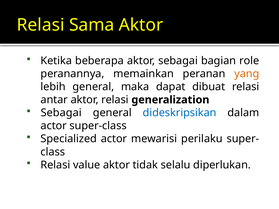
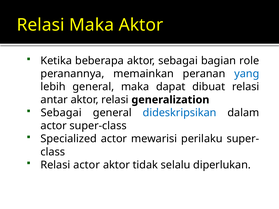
Relasi Sama: Sama -> Maka
yang colour: orange -> blue
Relasi value: value -> actor
